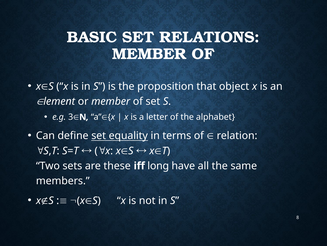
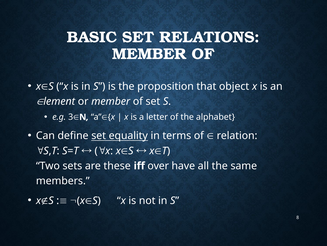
long: long -> over
